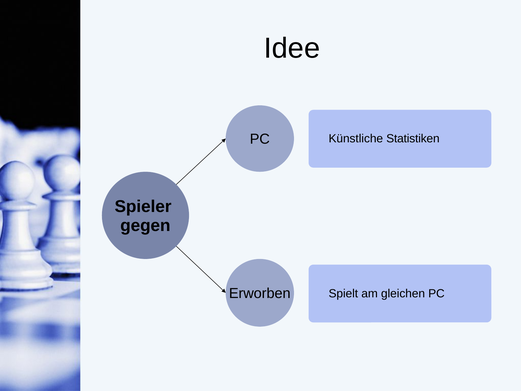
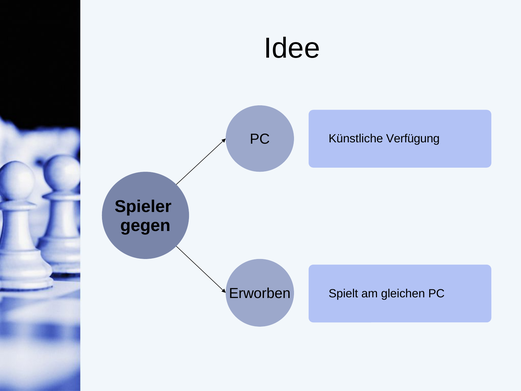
Statistiken: Statistiken -> Verfügung
